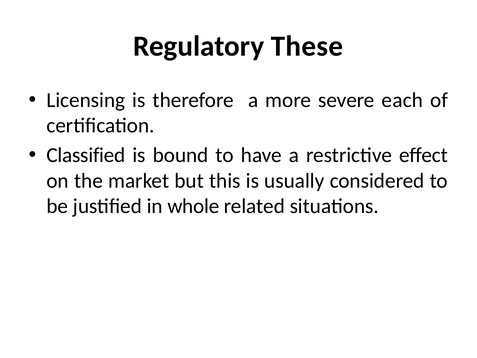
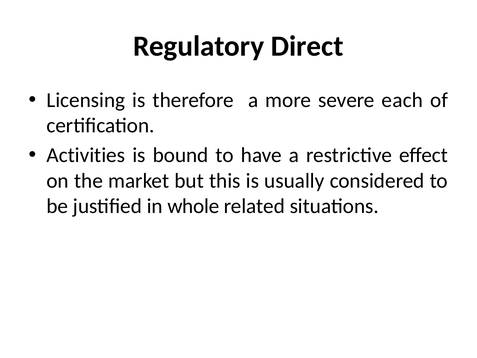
These: These -> Direct
Classified: Classified -> Activities
